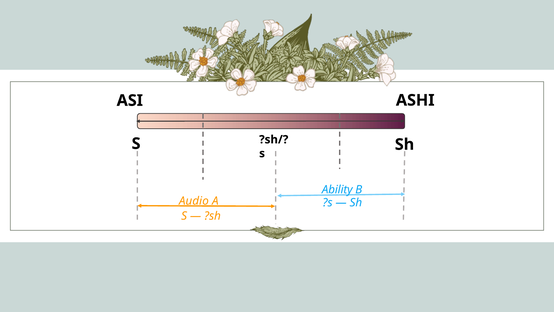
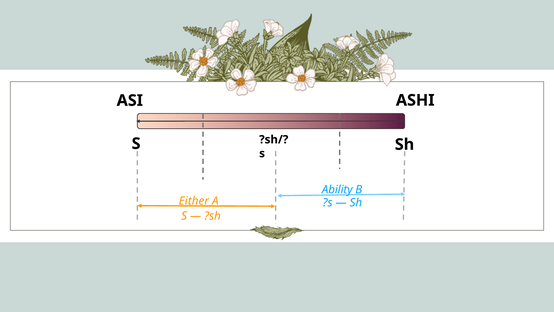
Audio: Audio -> Either
